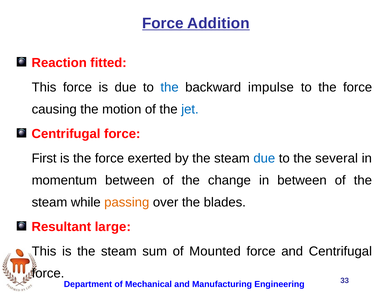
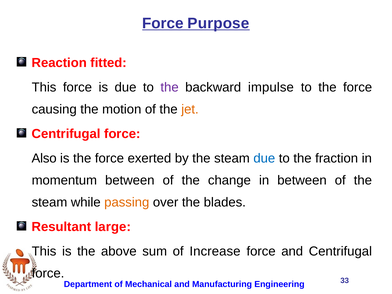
Addition: Addition -> Purpose
the at (170, 87) colour: blue -> purple
jet colour: blue -> orange
First: First -> Also
several: several -> fraction
is the steam: steam -> above
Mounted: Mounted -> Increase
